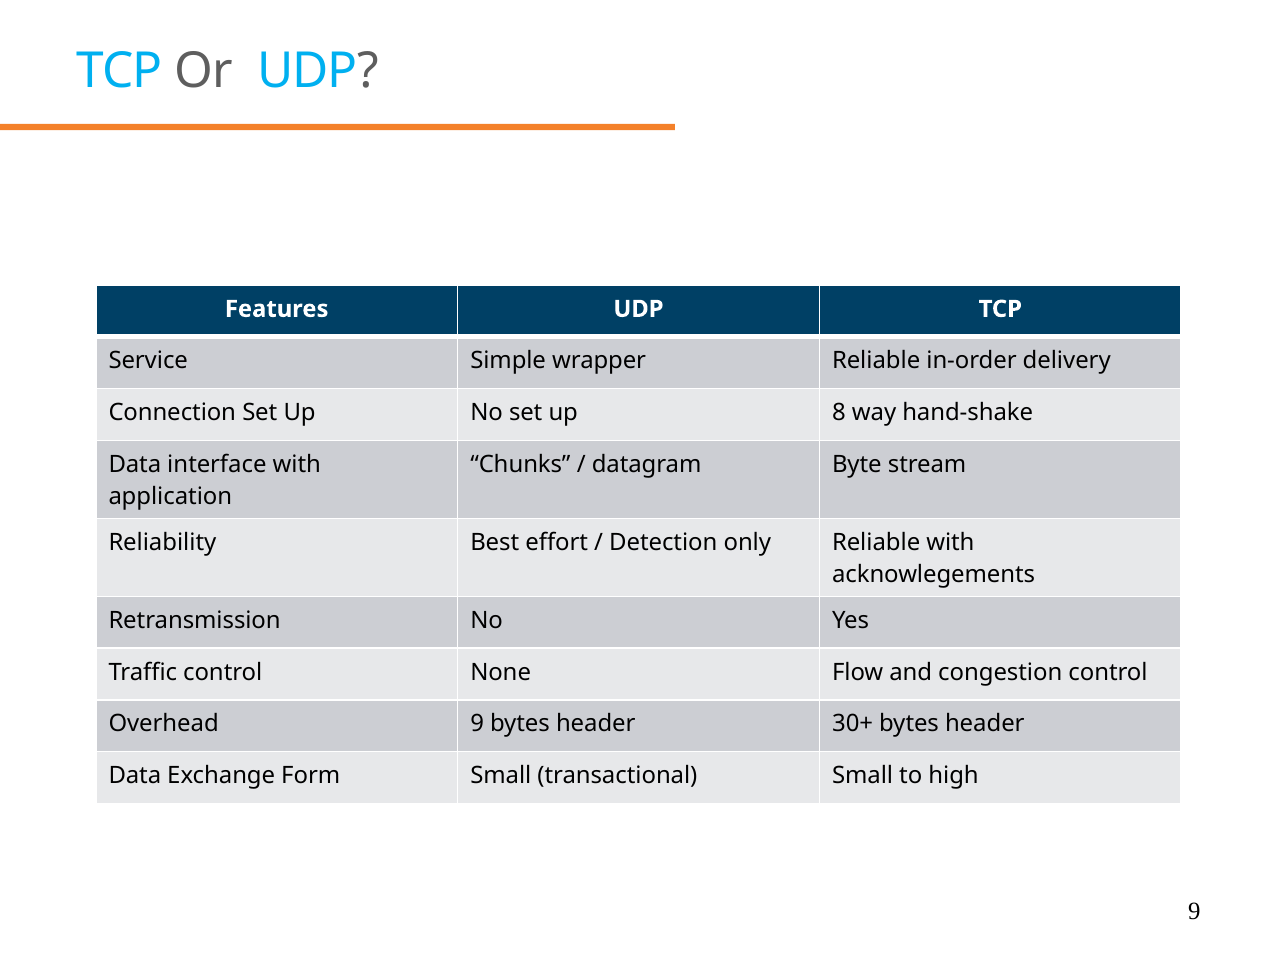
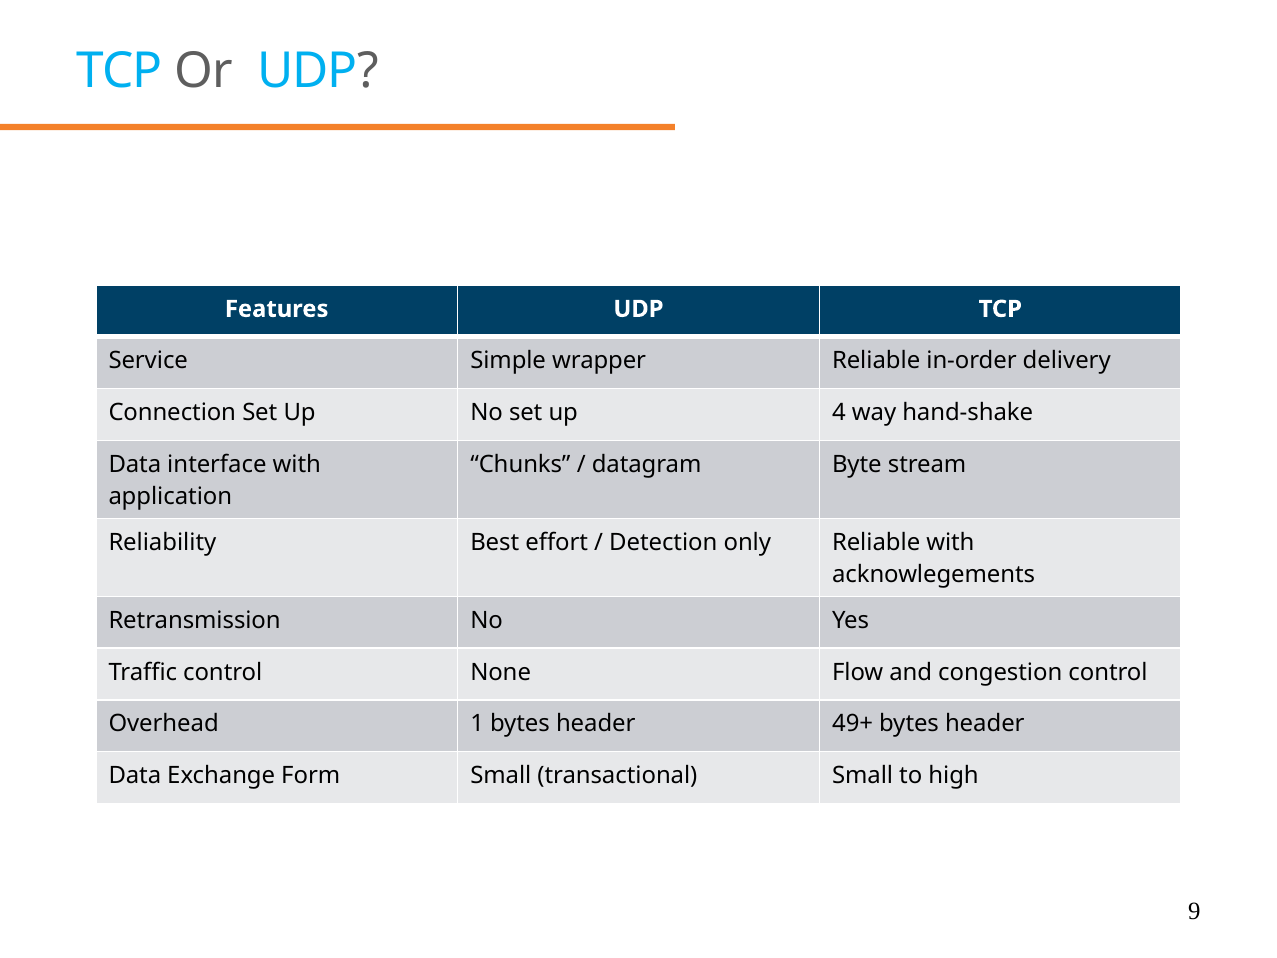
8: 8 -> 4
Overhead 9: 9 -> 1
30+: 30+ -> 49+
